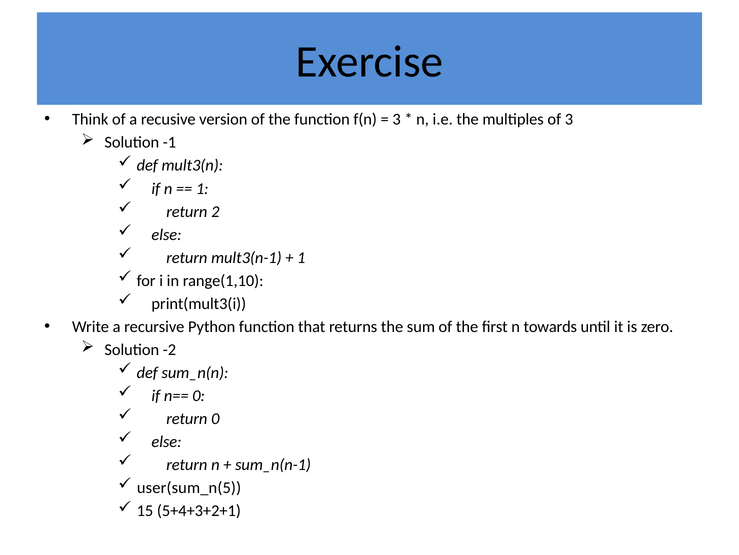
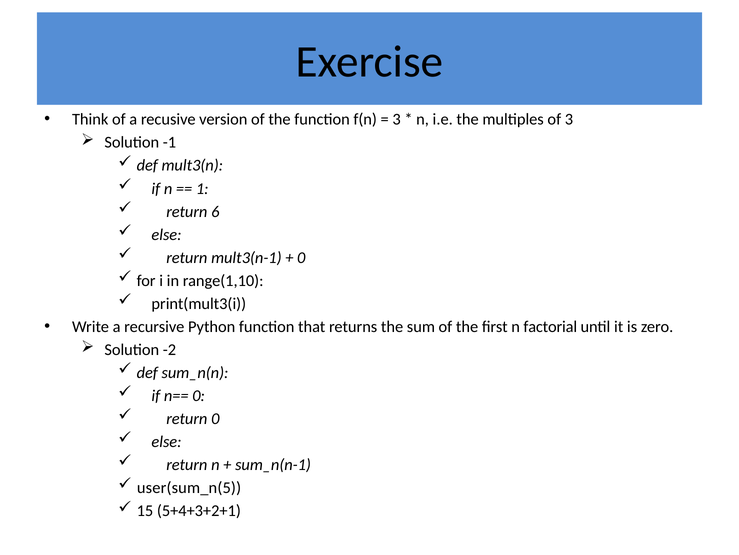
2: 2 -> 6
1 at (301, 257): 1 -> 0
towards: towards -> factorial
